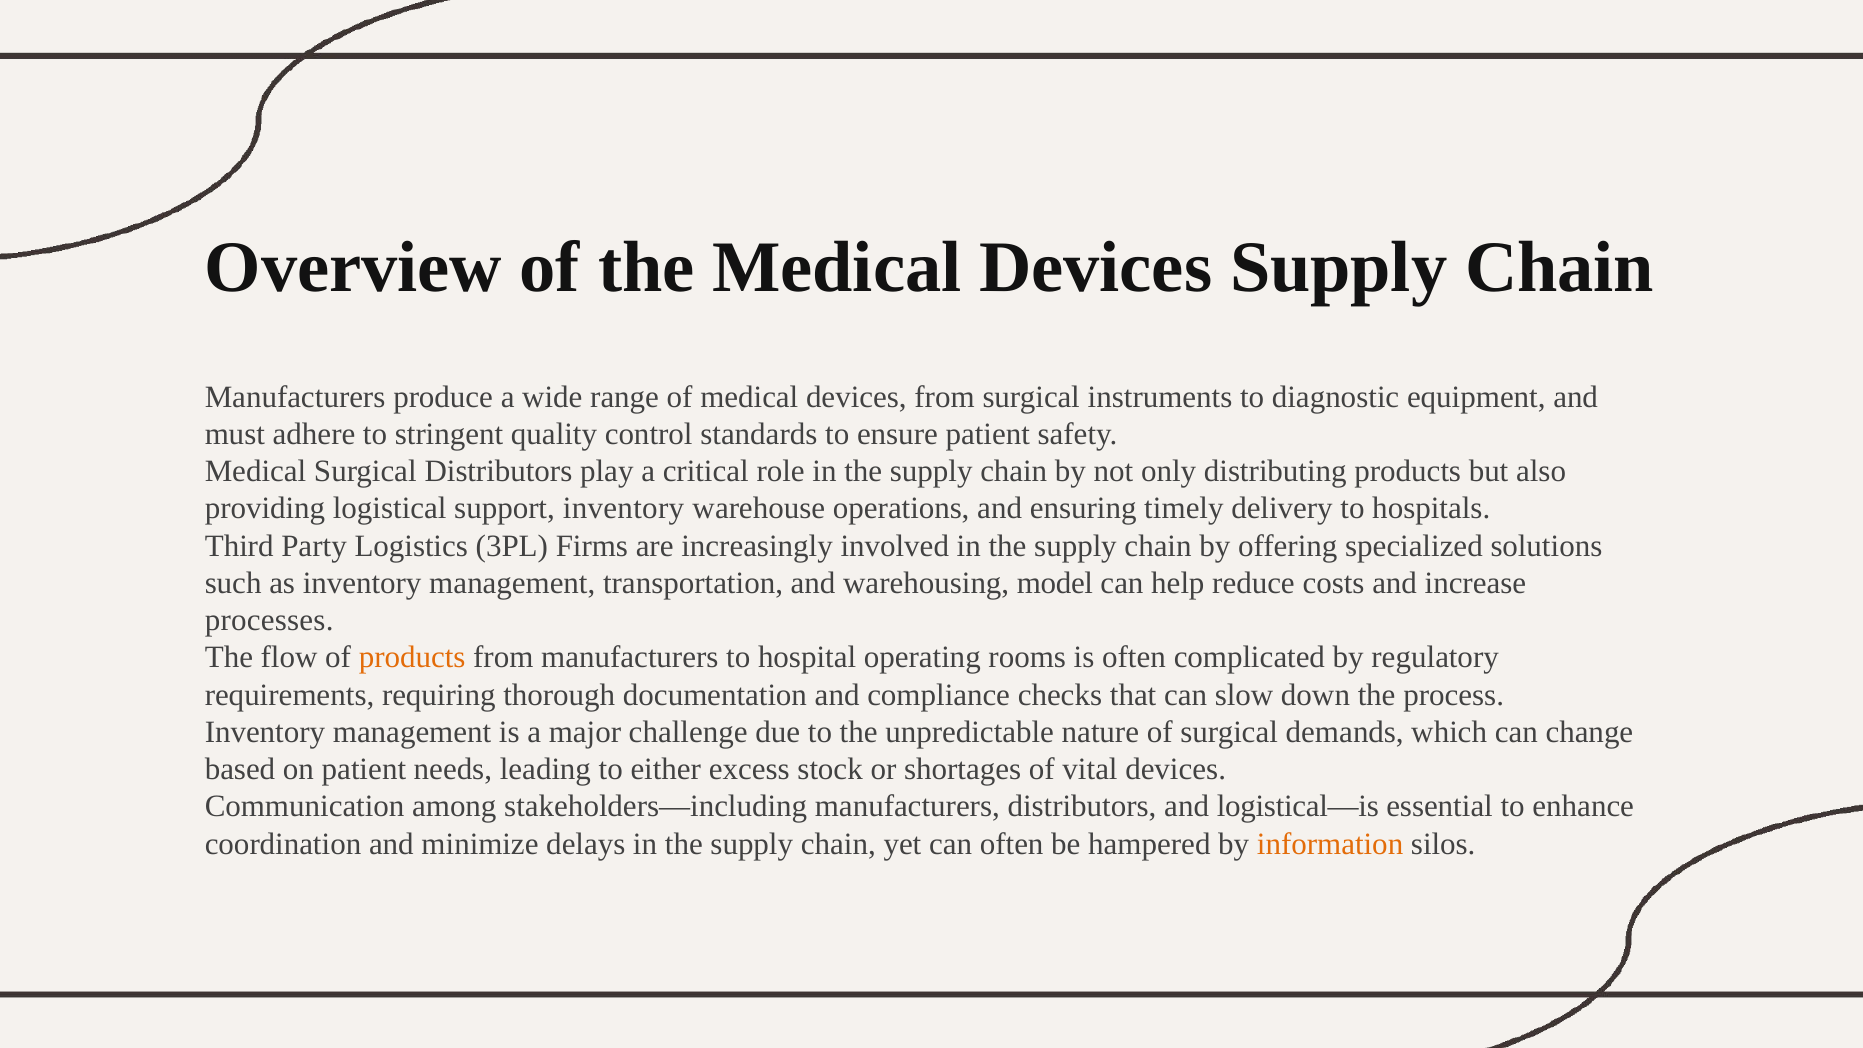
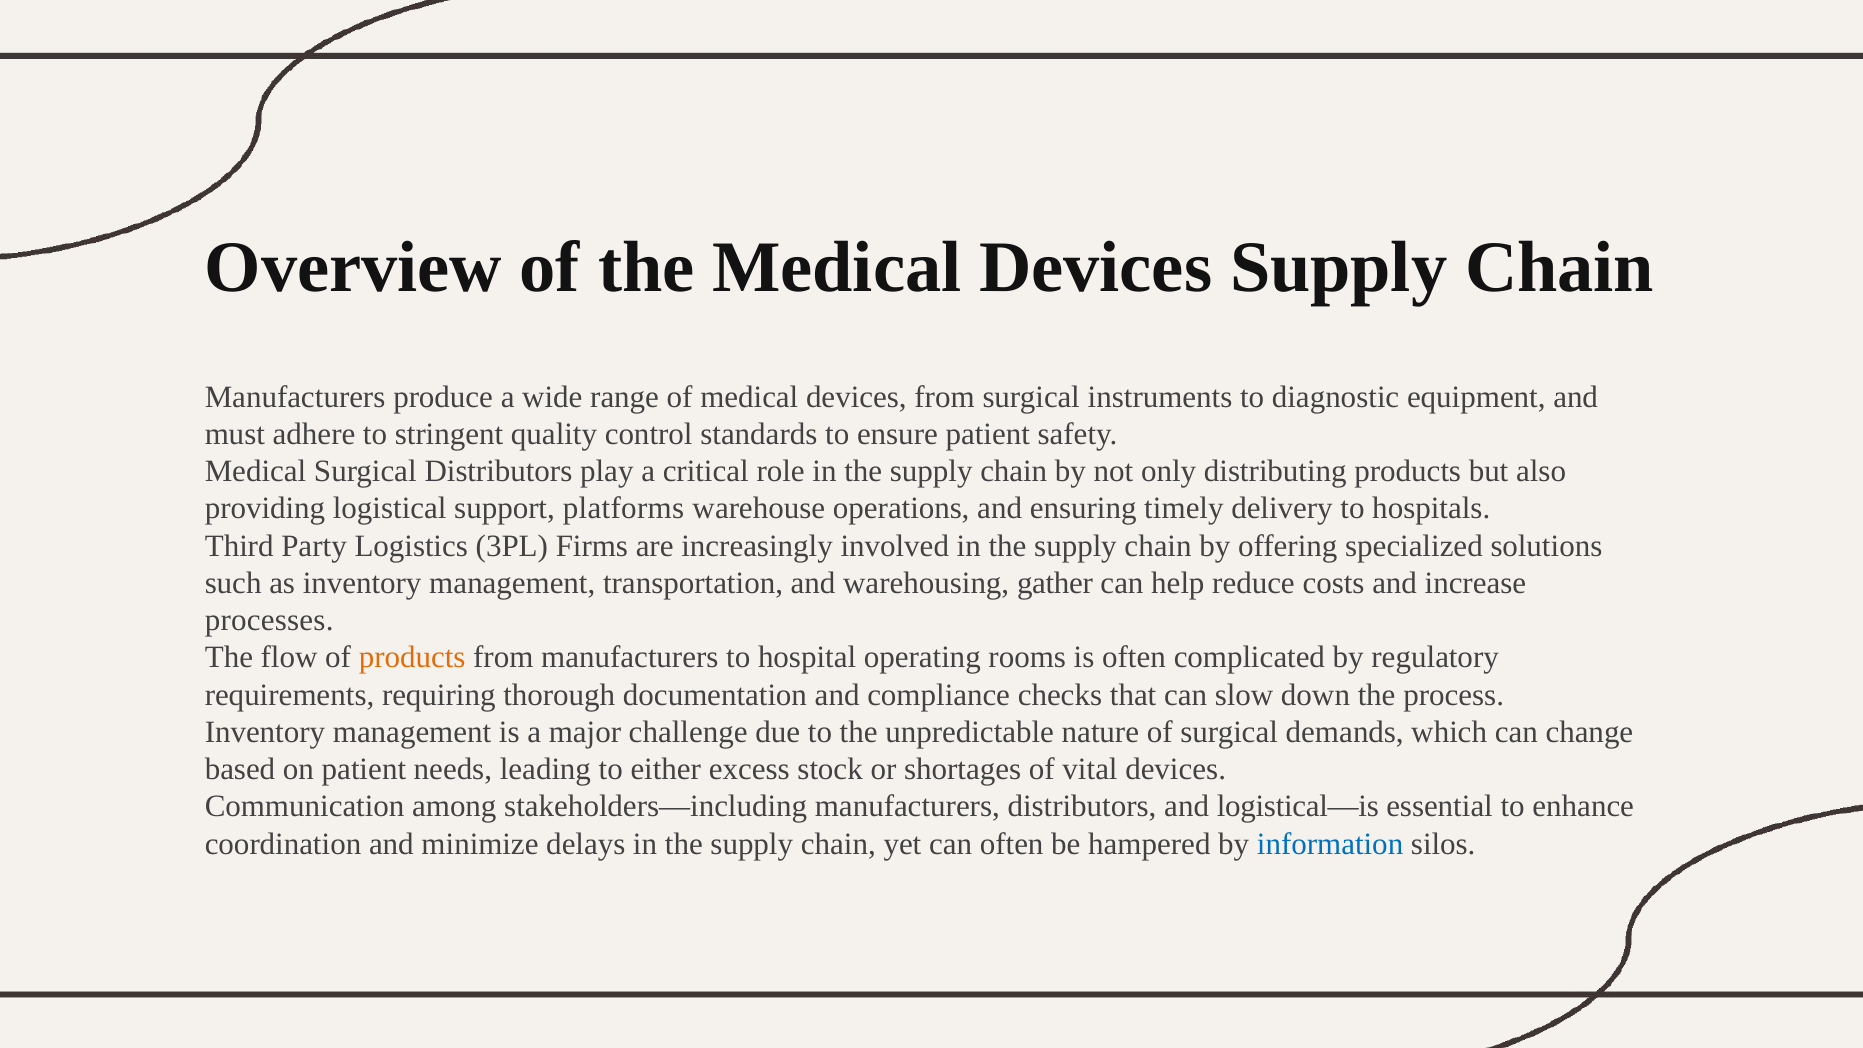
support inventory: inventory -> platforms
model: model -> gather
information colour: orange -> blue
